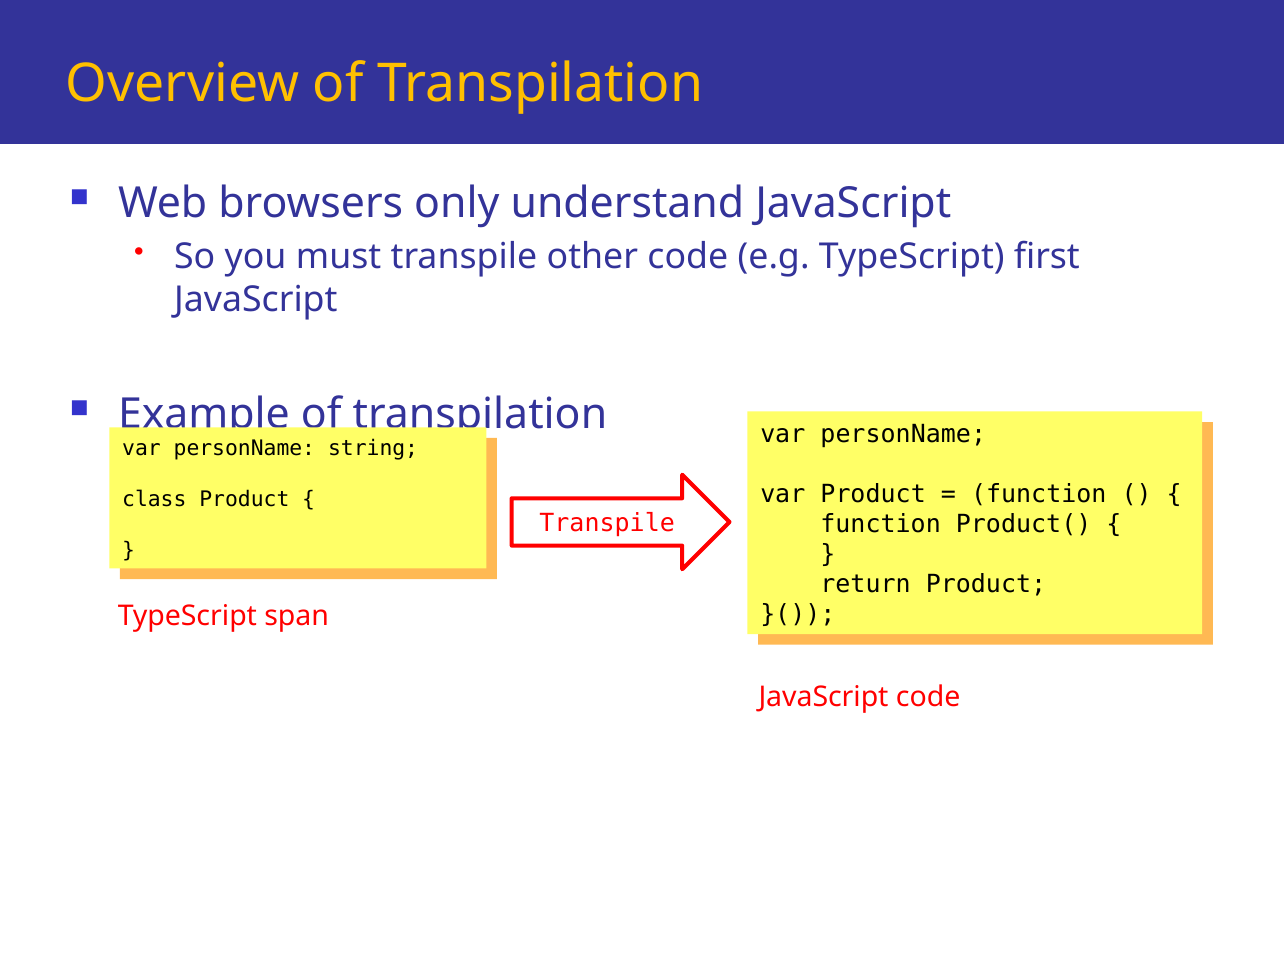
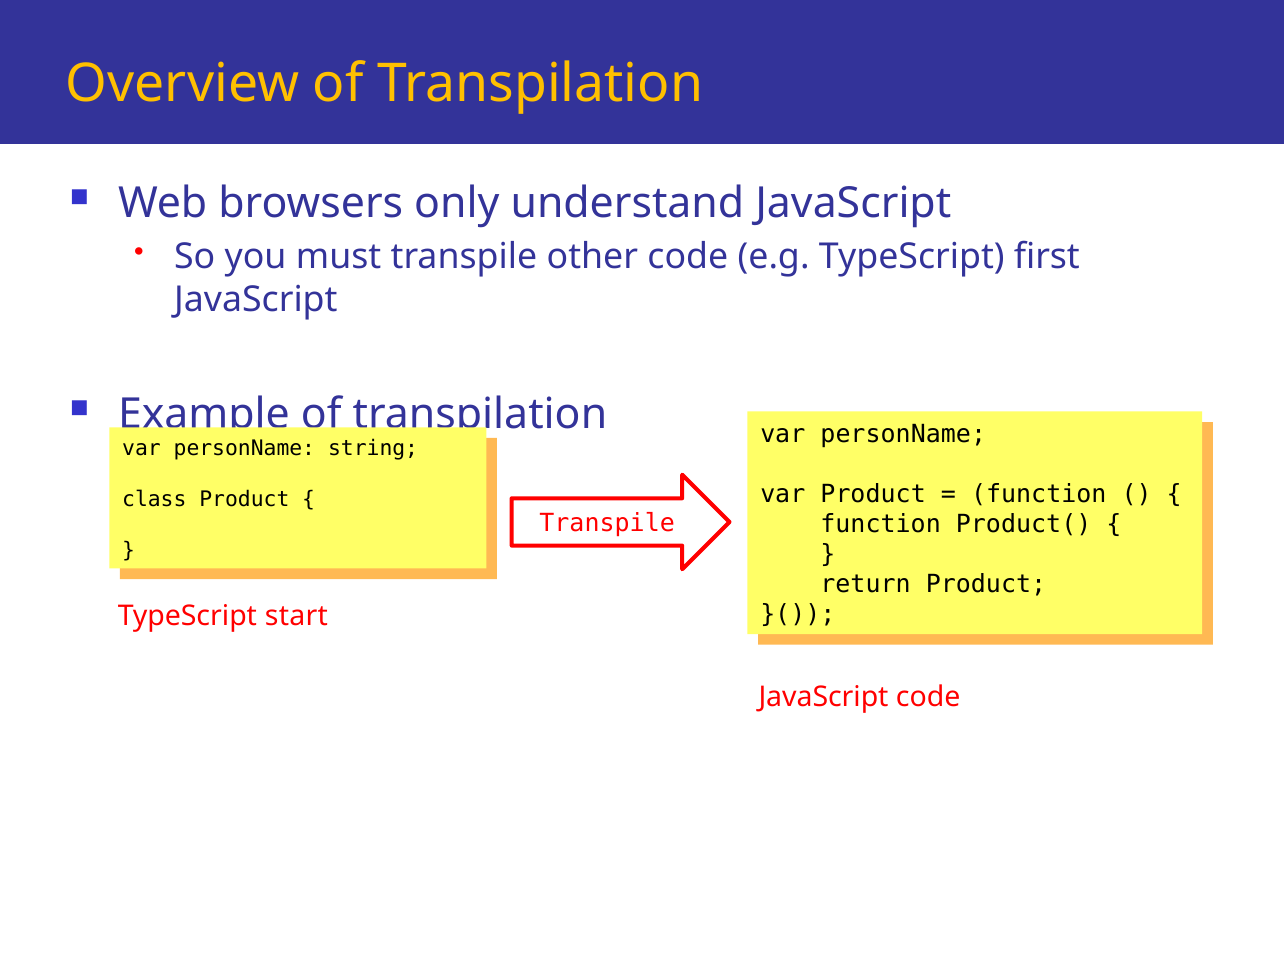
span: span -> start
